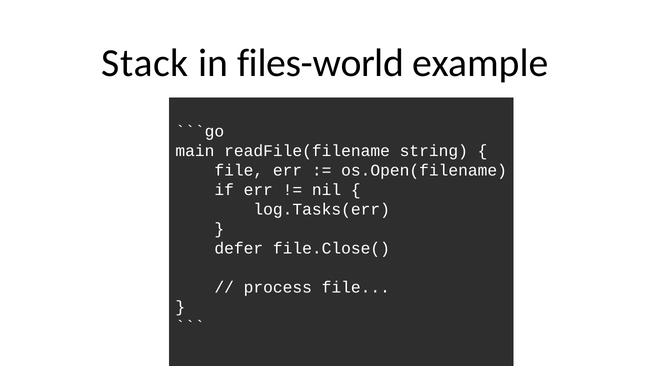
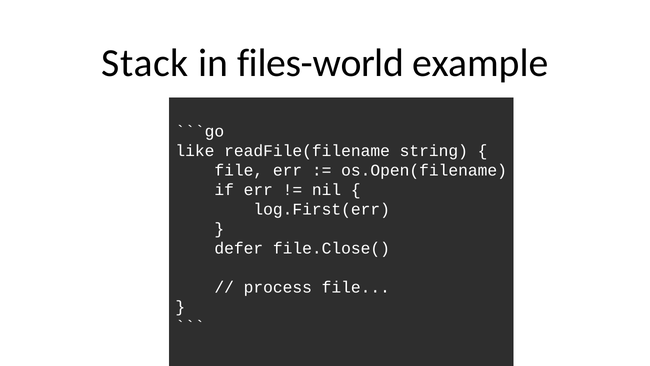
main: main -> like
log.Tasks(err: log.Tasks(err -> log.First(err
